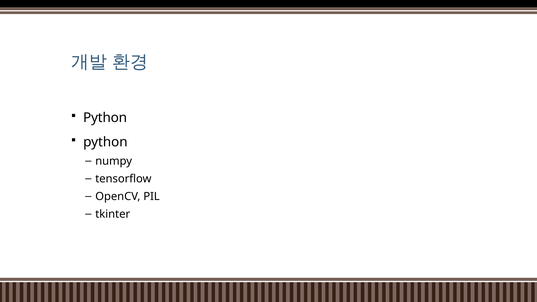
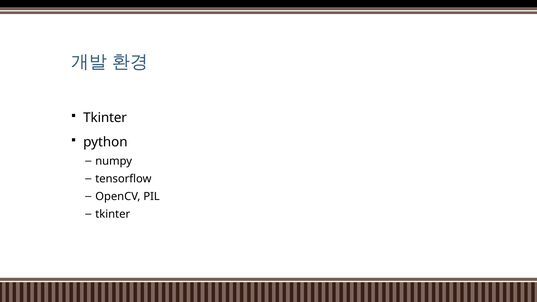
Python at (105, 118): Python -> Tkinter
